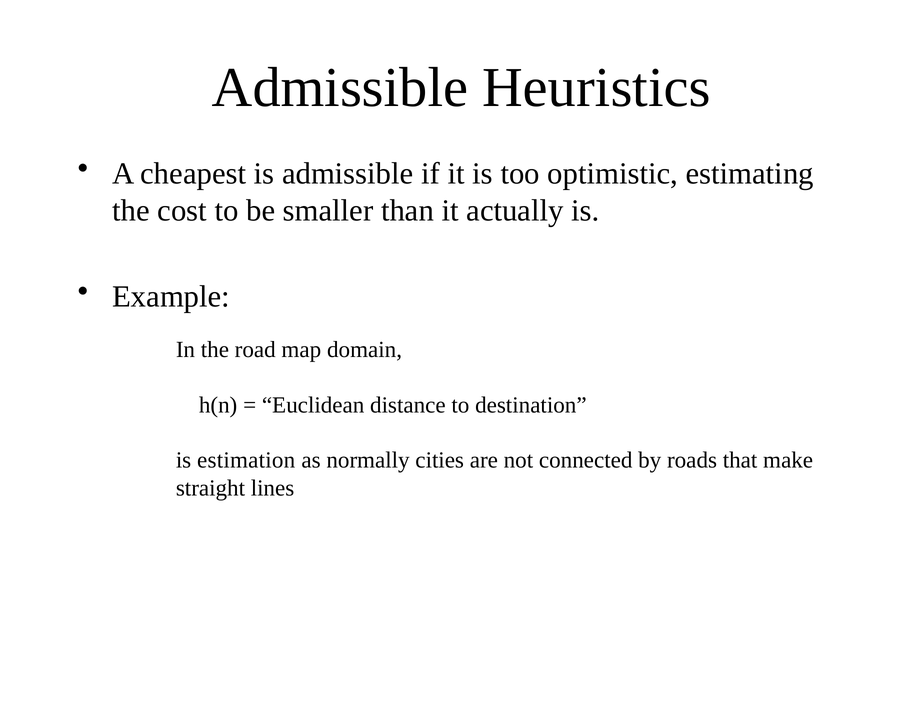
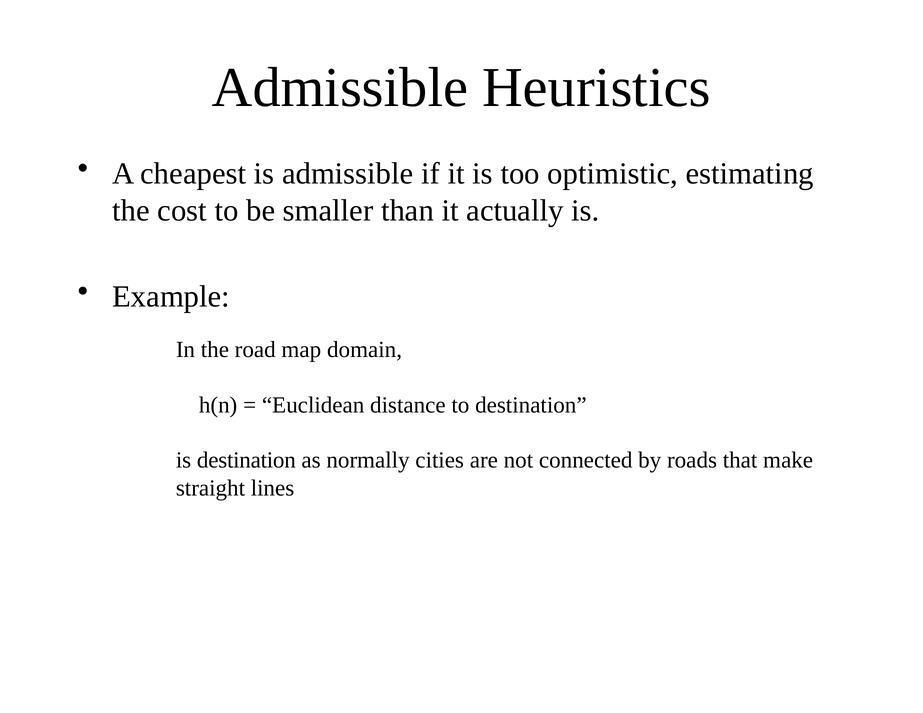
is estimation: estimation -> destination
